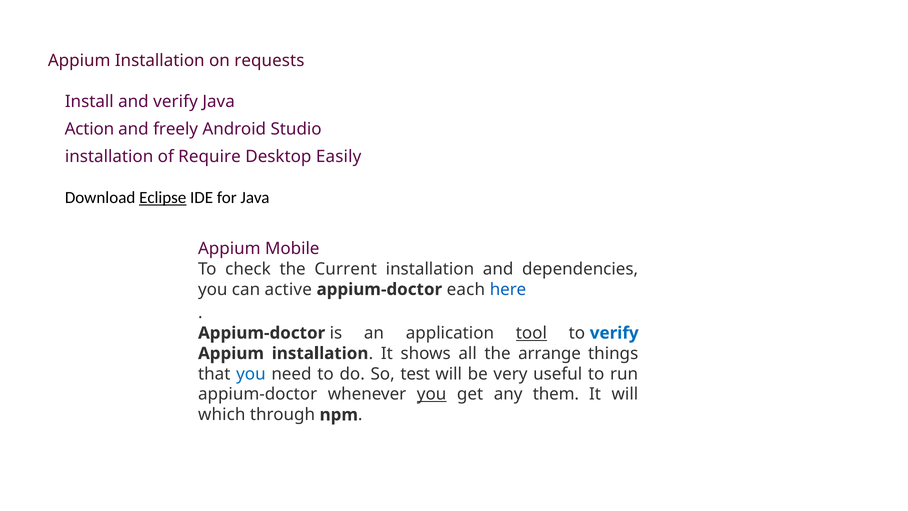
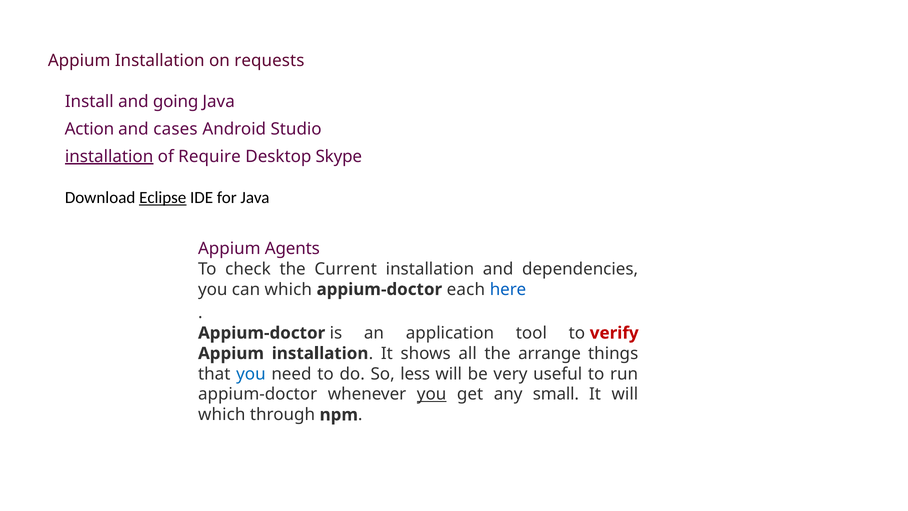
and verify: verify -> going
freely: freely -> cases
installation at (109, 156) underline: none -> present
Easily: Easily -> Skype
Mobile: Mobile -> Agents
can active: active -> which
tool underline: present -> none
verify at (614, 333) colour: blue -> red
test: test -> less
them: them -> small
